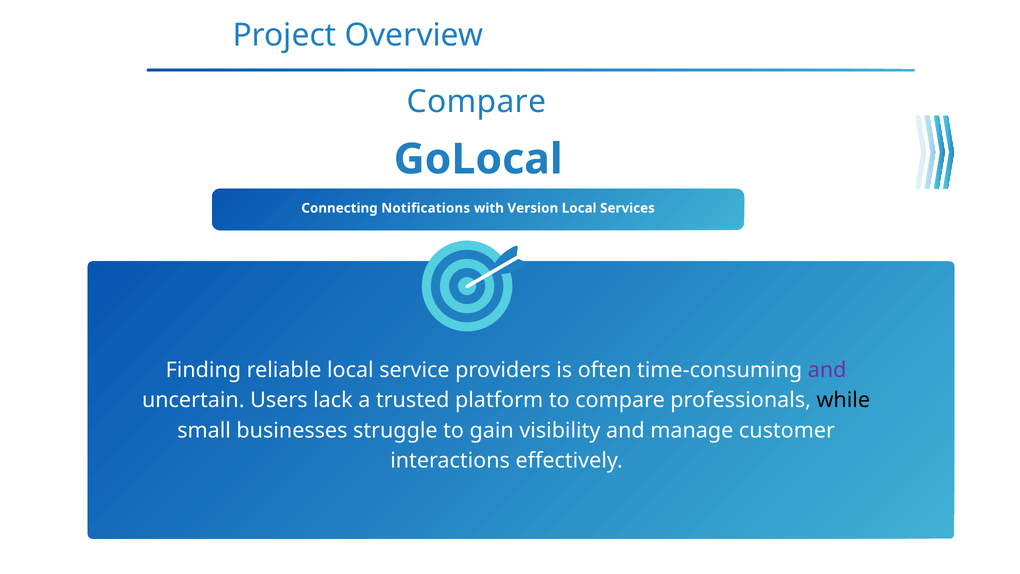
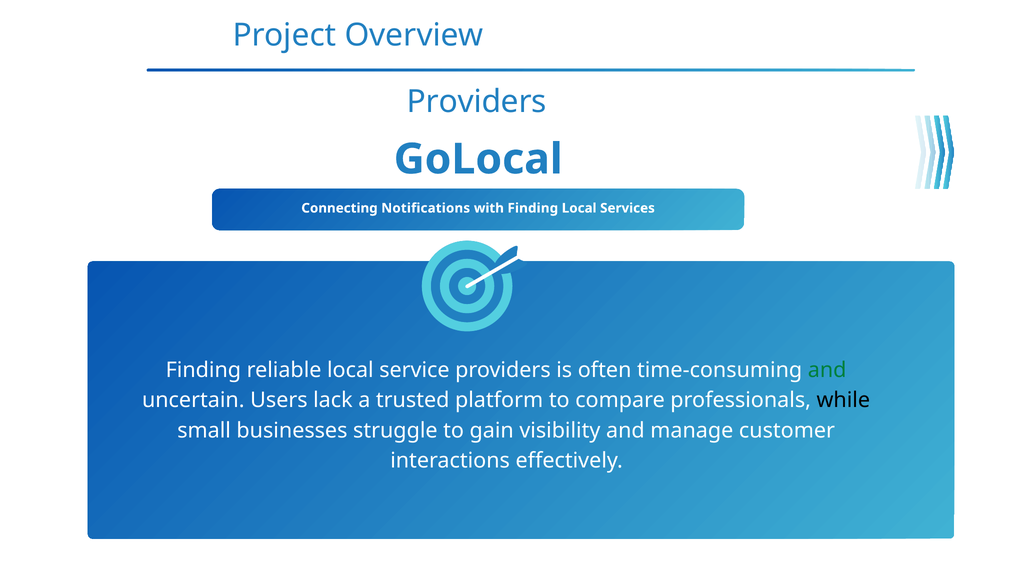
Compare at (476, 101): Compare -> Providers
with Version: Version -> Finding
and at (827, 370) colour: purple -> green
